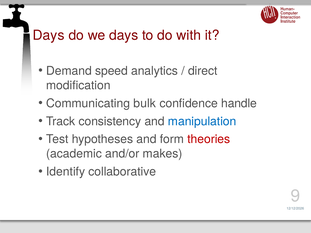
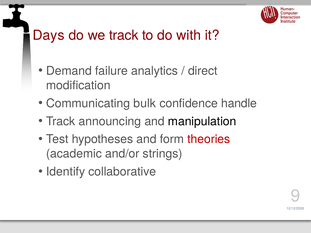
we days: days -> track
speed: speed -> failure
consistency: consistency -> announcing
manipulation colour: blue -> black
makes: makes -> strings
